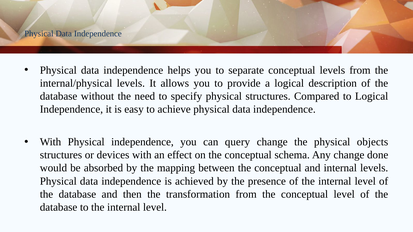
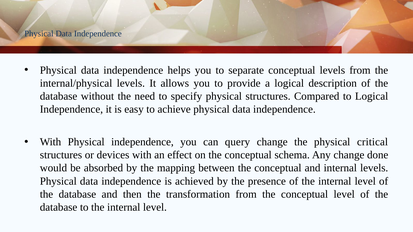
objects: objects -> critical
